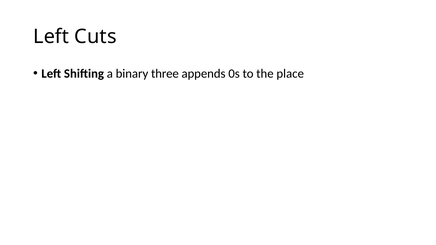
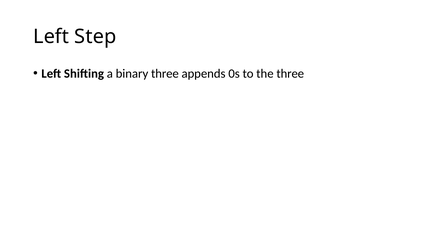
Cuts: Cuts -> Step
the place: place -> three
